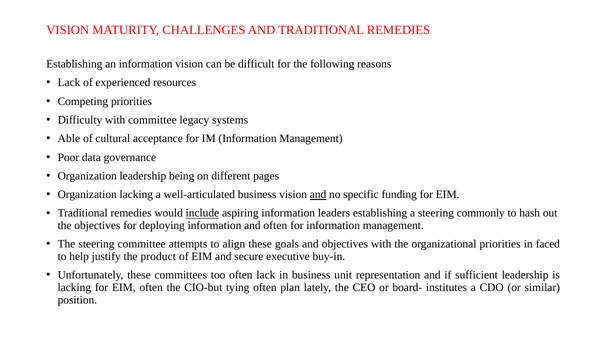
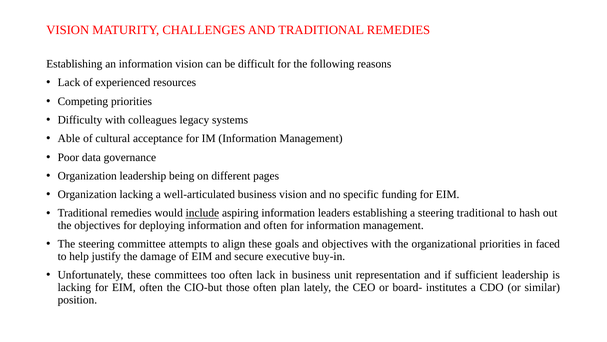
with committee: committee -> colleagues
and at (318, 194) underline: present -> none
steering commonly: commonly -> traditional
product: product -> damage
tying: tying -> those
